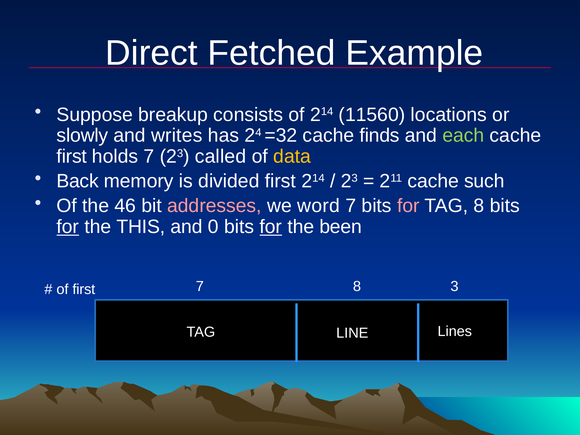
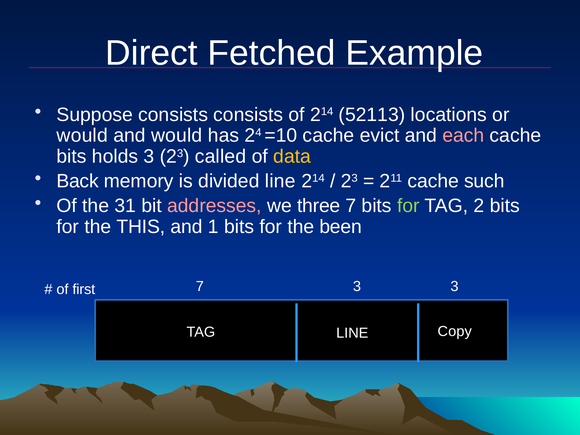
Suppose breakup: breakup -> consists
11560: 11560 -> 52113
slowly at (82, 136): slowly -> would
and writes: writes -> would
=32: =32 -> =10
finds: finds -> evict
each colour: light green -> pink
first at (72, 156): first -> bits
holds 7: 7 -> 3
divided first: first -> line
46: 46 -> 31
word: word -> three
for at (408, 206) colour: pink -> light green
TAG 8: 8 -> 2
for at (68, 227) underline: present -> none
0: 0 -> 1
for at (271, 227) underline: present -> none
7 8: 8 -> 3
Lines: Lines -> Copy
